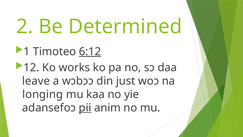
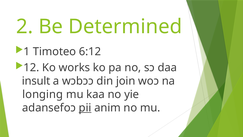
6:12 underline: present -> none
leave: leave -> insult
just: just -> join
